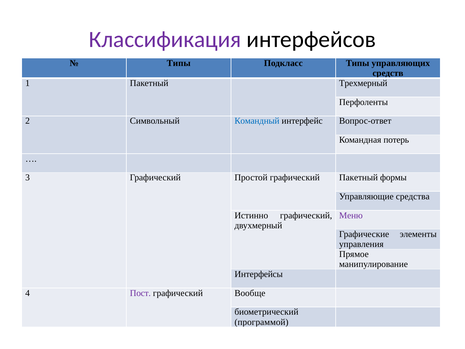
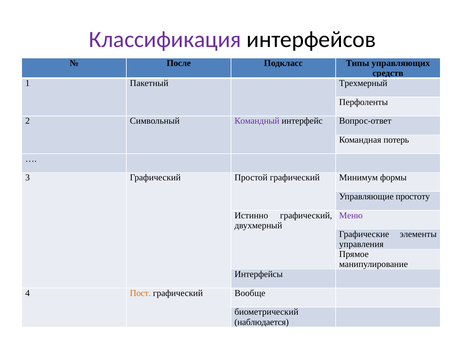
Типы at (179, 63): Типы -> После
Командный colour: blue -> purple
графический Пакетный: Пакетный -> Минимум
средства: средства -> простоту
Пост colour: purple -> orange
программой: программой -> наблюдается
